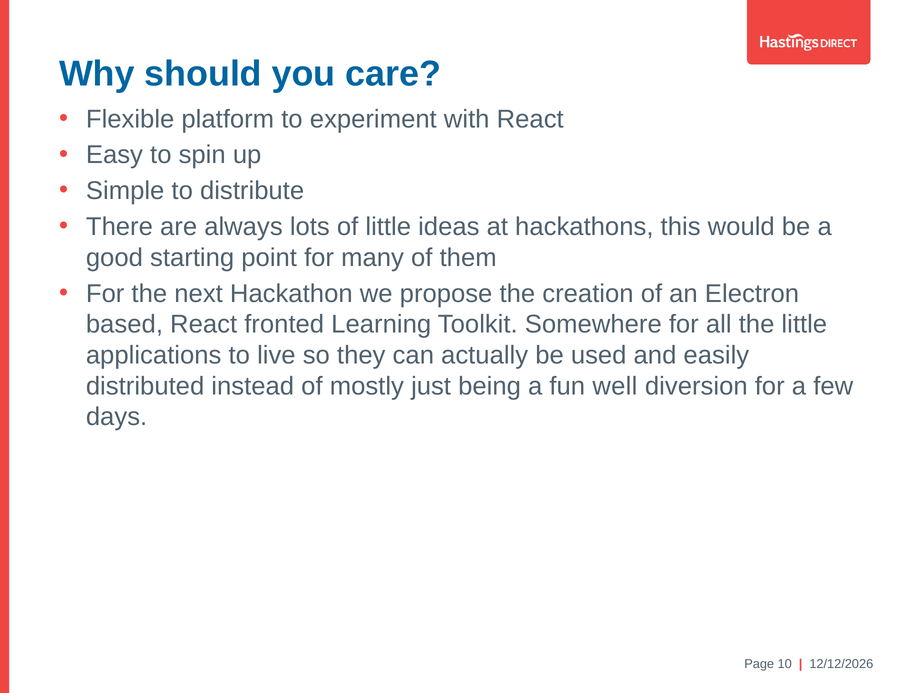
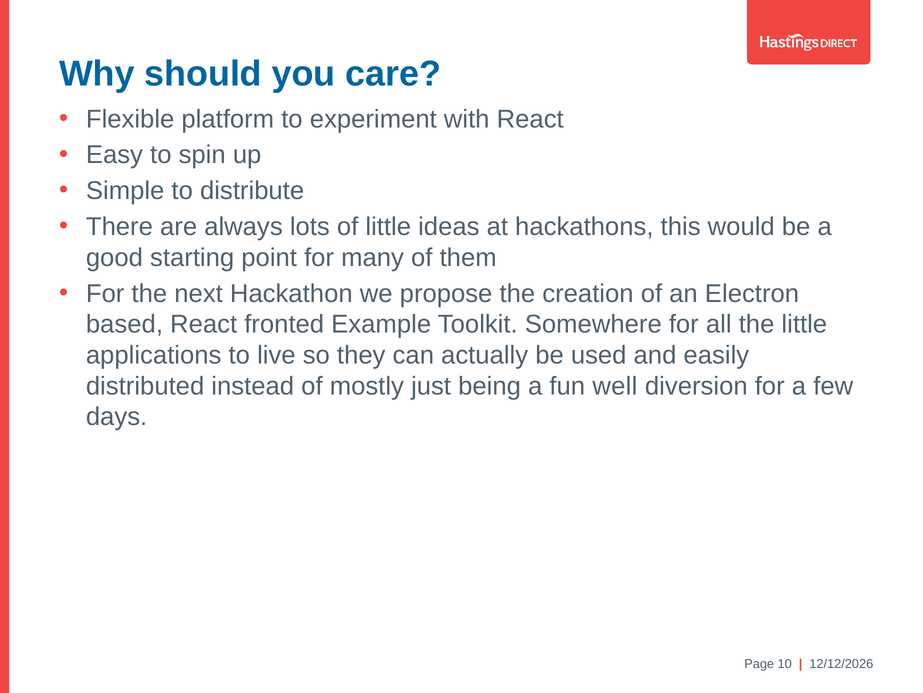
Learning: Learning -> Example
